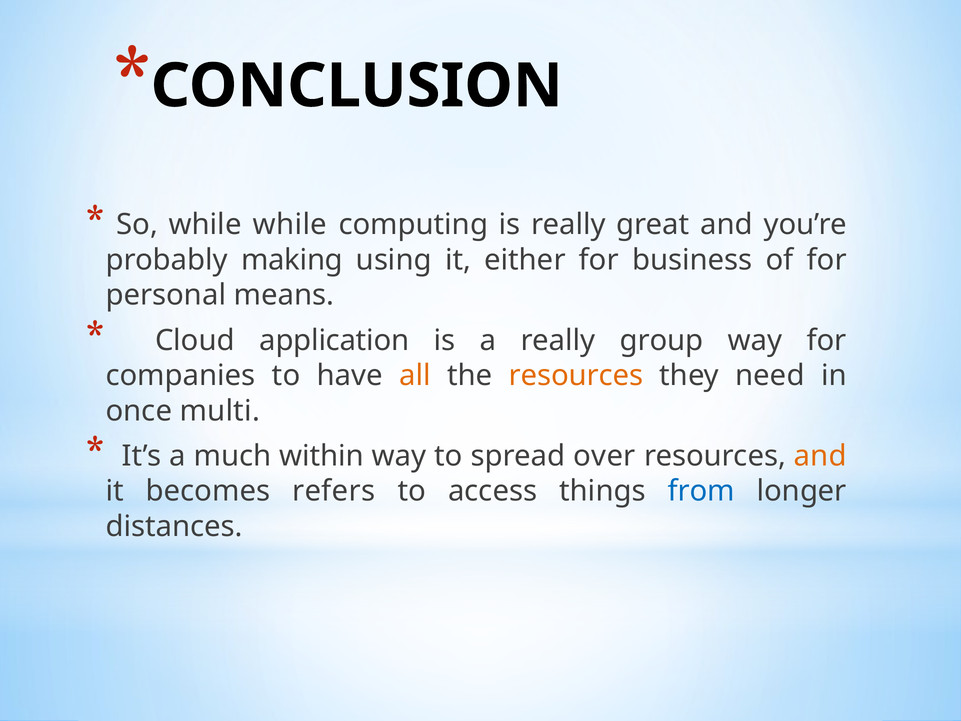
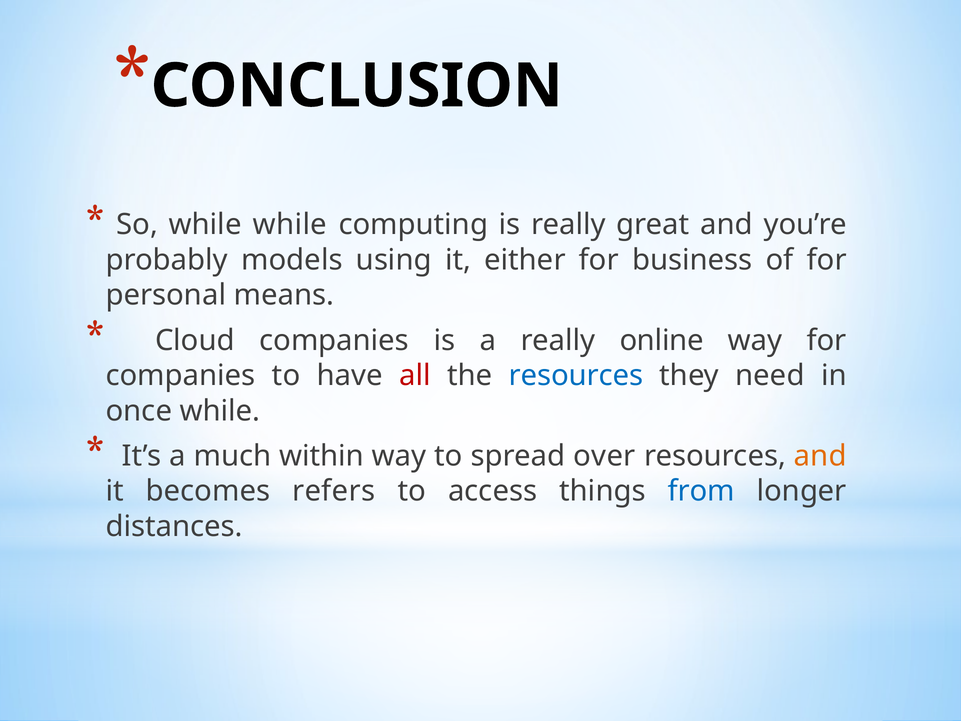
making: making -> models
Cloud application: application -> companies
group: group -> online
all colour: orange -> red
resources at (576, 375) colour: orange -> blue
once multi: multi -> while
